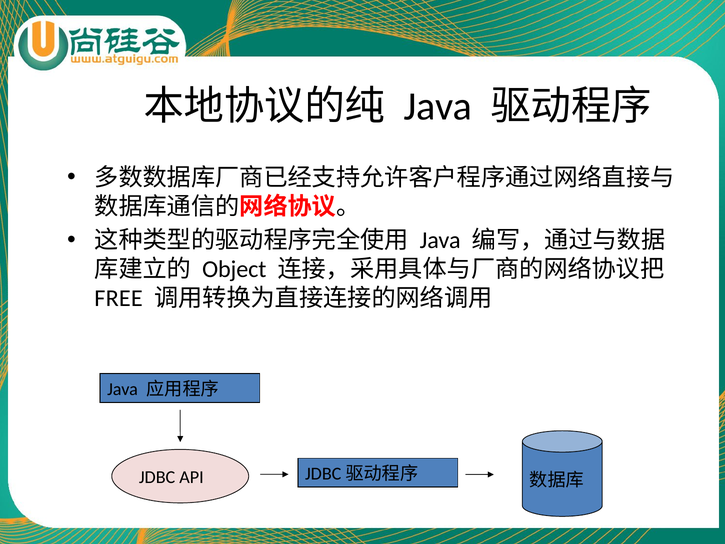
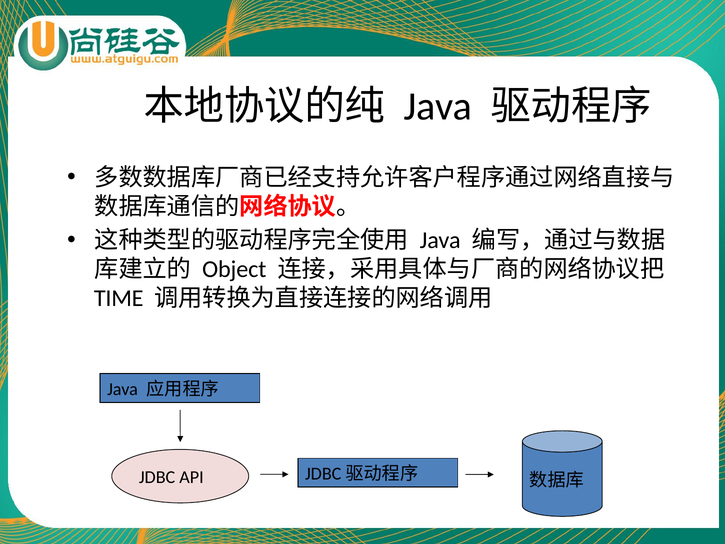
FREE: FREE -> TIME
